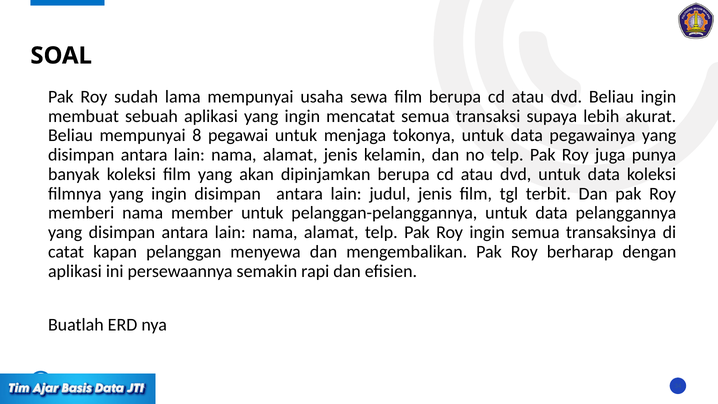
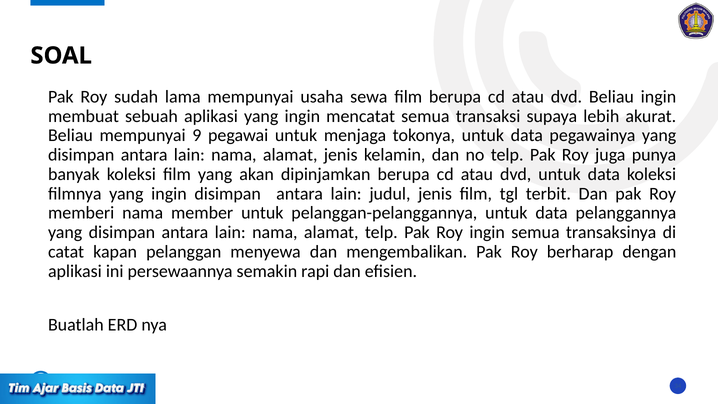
8: 8 -> 9
